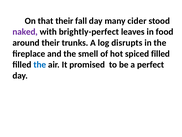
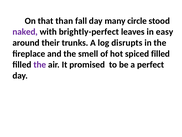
that their: their -> than
cider: cider -> circle
food: food -> easy
the at (40, 64) colour: blue -> purple
